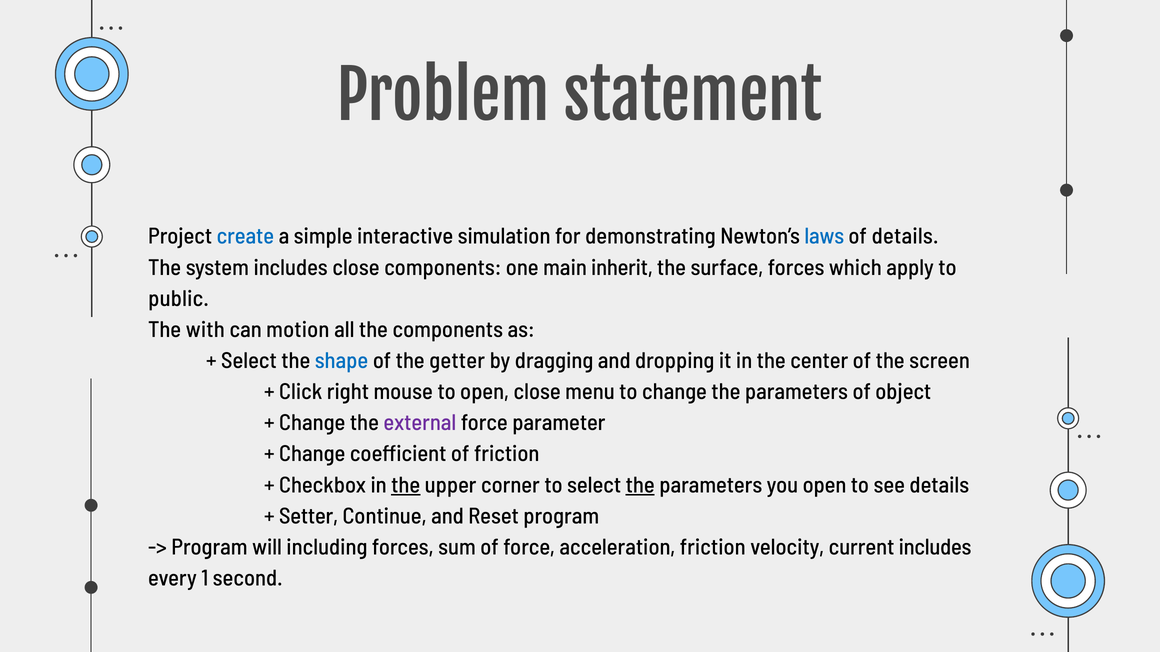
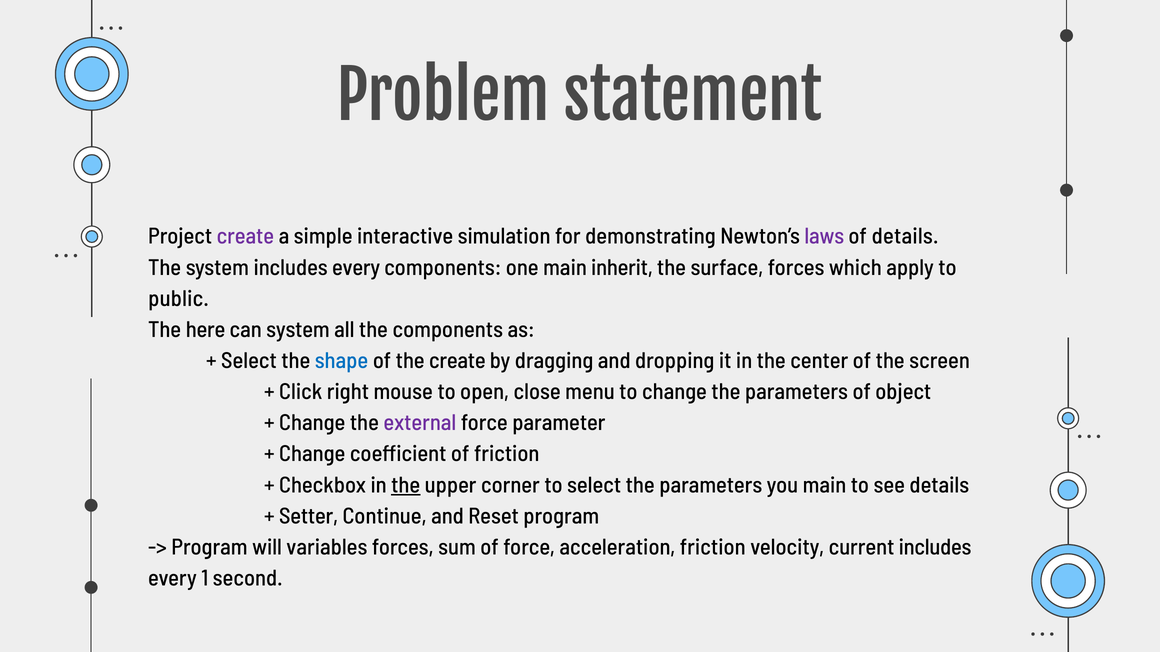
create at (245, 237) colour: blue -> purple
laws colour: blue -> purple
system includes close: close -> every
with: with -> here
can motion: motion -> system
the getter: getter -> create
the at (640, 486) underline: present -> none
you open: open -> main
including: including -> variables
